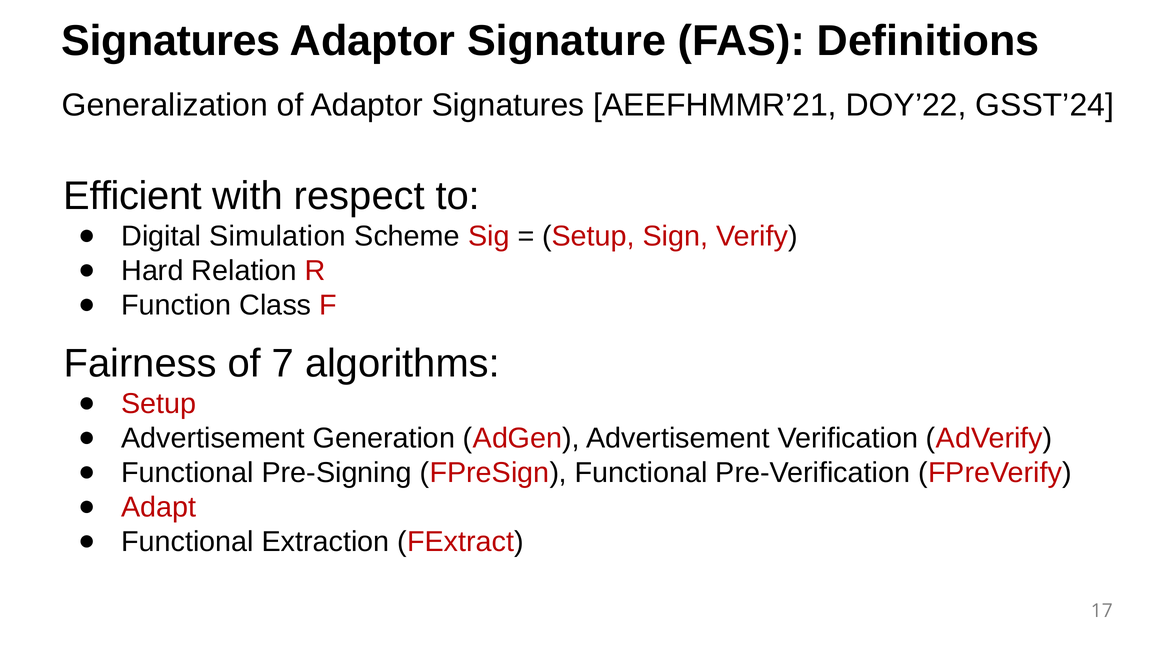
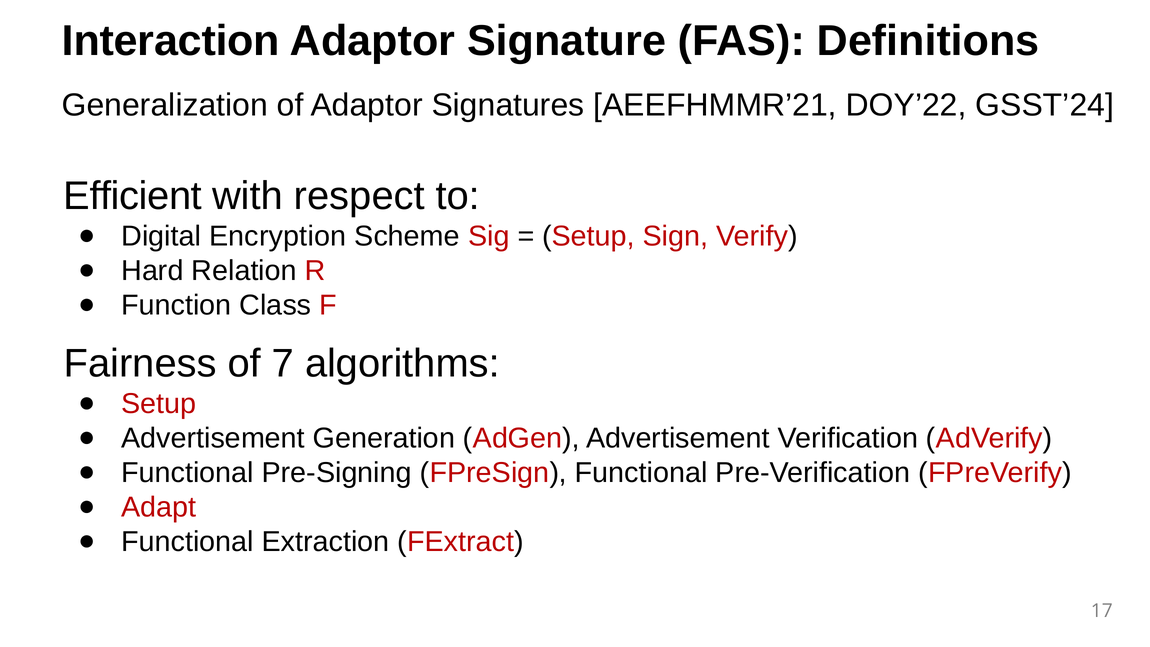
Signatures at (171, 41): Signatures -> Interaction
Simulation: Simulation -> Encryption
